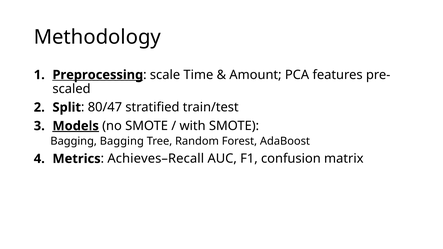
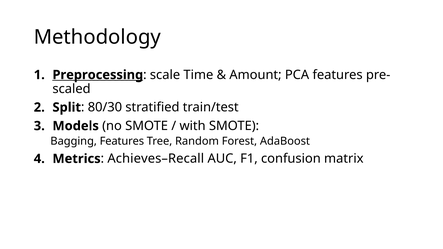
80/47: 80/47 -> 80/30
Models underline: present -> none
Bagging Bagging: Bagging -> Features
